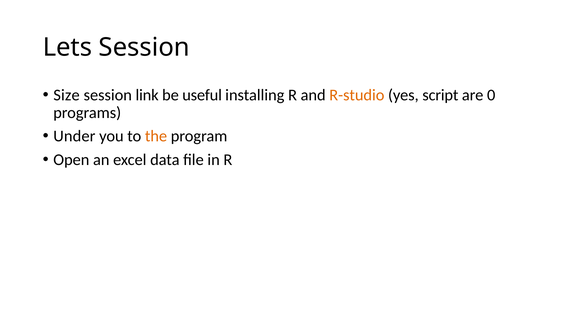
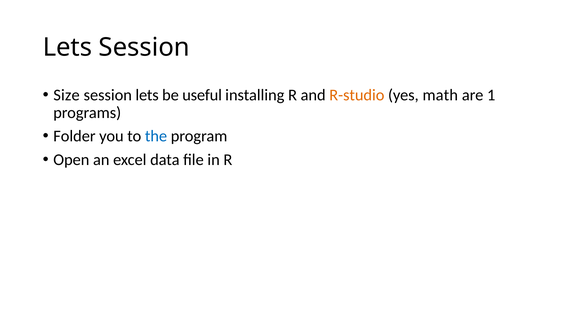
session link: link -> lets
script: script -> math
0: 0 -> 1
Under: Under -> Folder
the colour: orange -> blue
